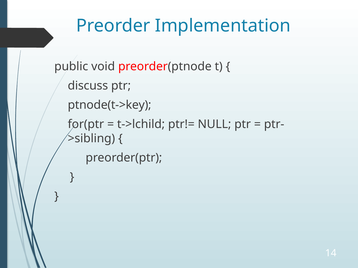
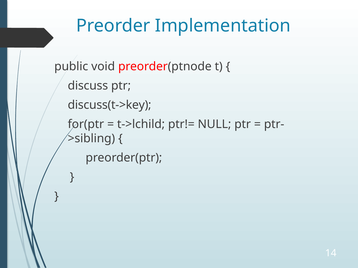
ptnode(t->key: ptnode(t->key -> discuss(t->key
